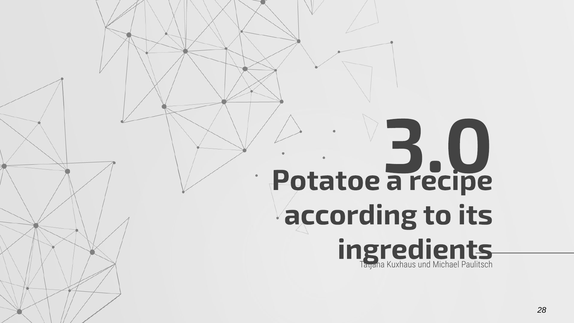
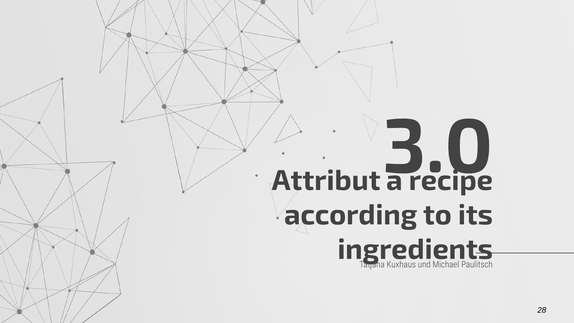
Potatoe: Potatoe -> Attribut
